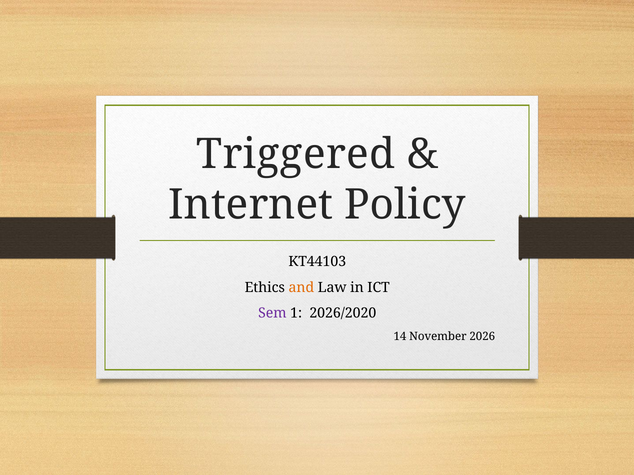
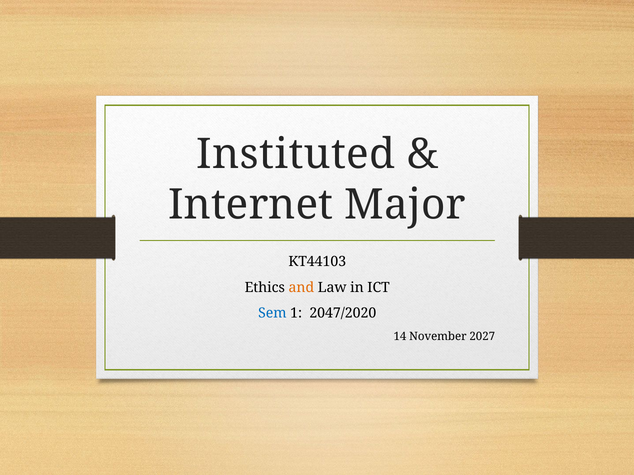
Triggered: Triggered -> Instituted
Policy: Policy -> Major
Sem colour: purple -> blue
2026/2020: 2026/2020 -> 2047/2020
2026: 2026 -> 2027
